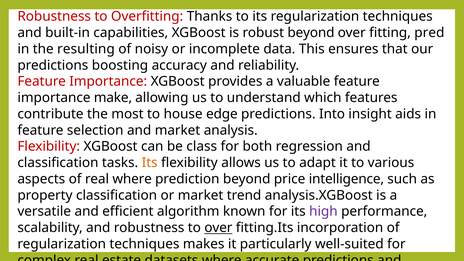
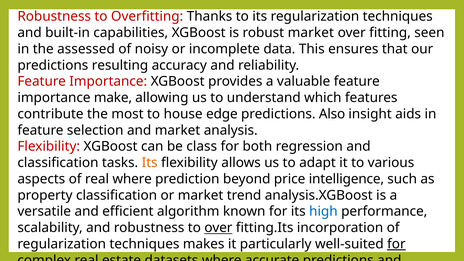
robust beyond: beyond -> market
pred: pred -> seen
resulting: resulting -> assessed
boosting: boosting -> resulting
Into: Into -> Also
high colour: purple -> blue
for at (396, 244) underline: none -> present
